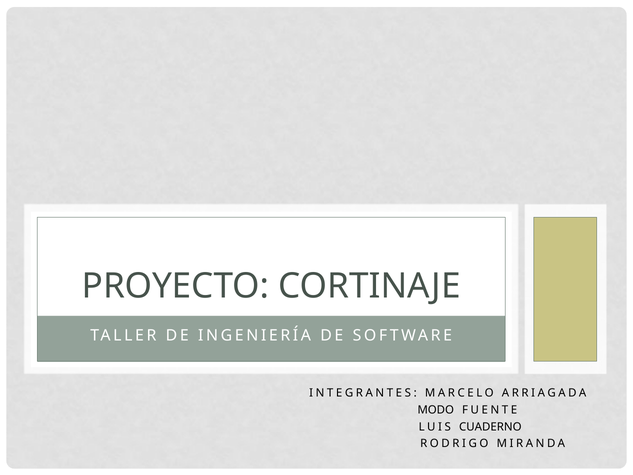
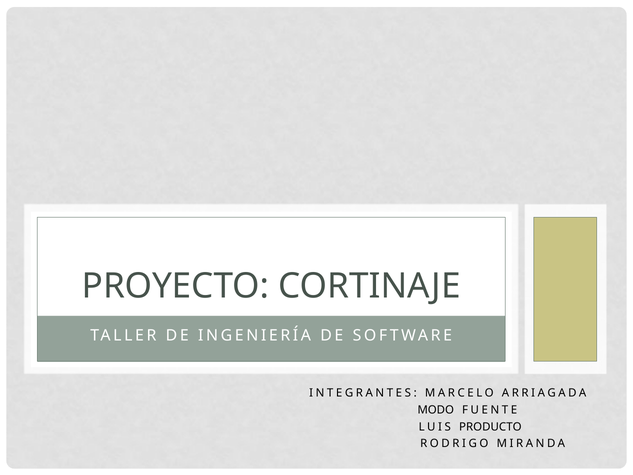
CUADERNO: CUADERNO -> PRODUCTO
